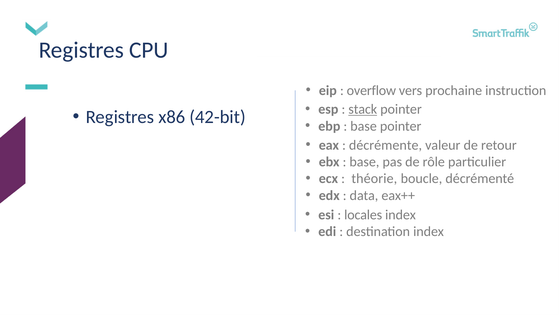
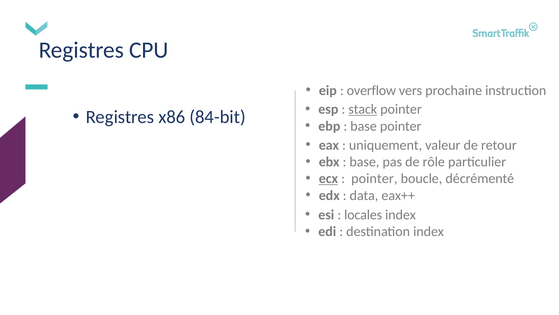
42-bit: 42-bit -> 84-bit
décrémente: décrémente -> uniquement
ecx underline: none -> present
théorie at (374, 178): théorie -> pointer
